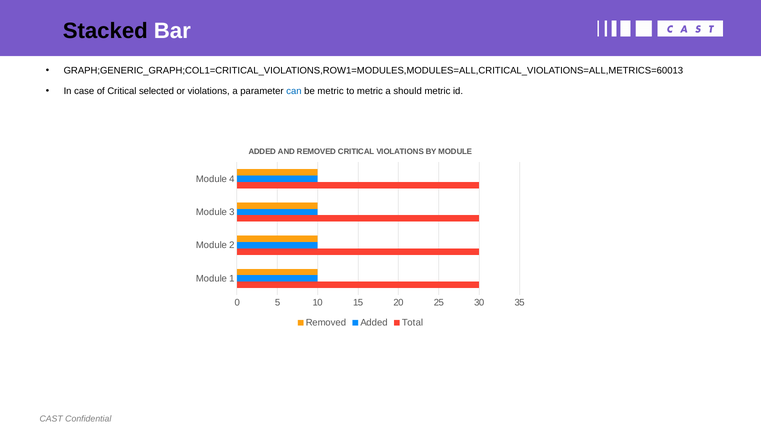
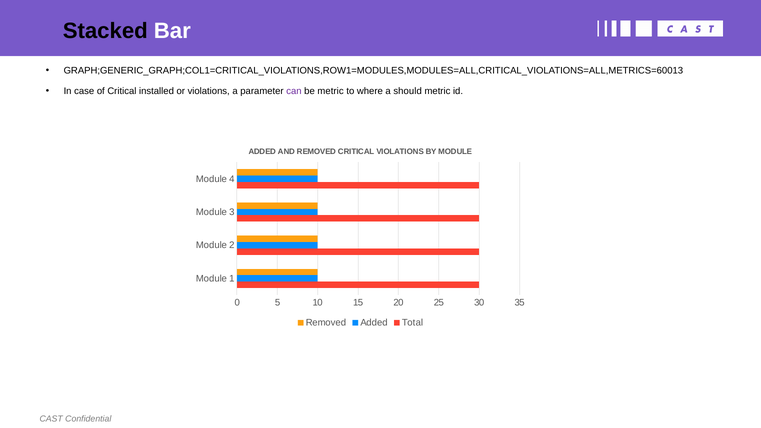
selected: selected -> installed
can colour: blue -> purple
to metric: metric -> where
